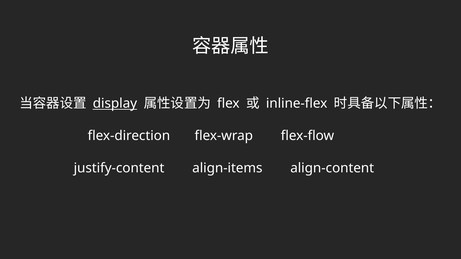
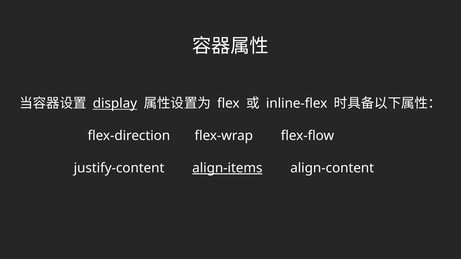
align-items underline: none -> present
